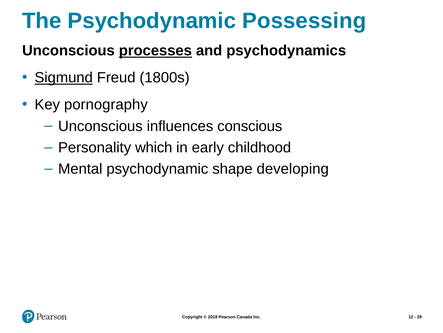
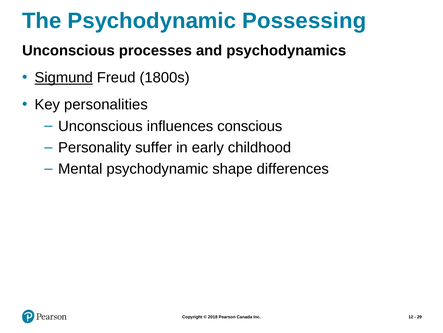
processes underline: present -> none
pornography: pornography -> personalities
which: which -> suffer
developing: developing -> differences
